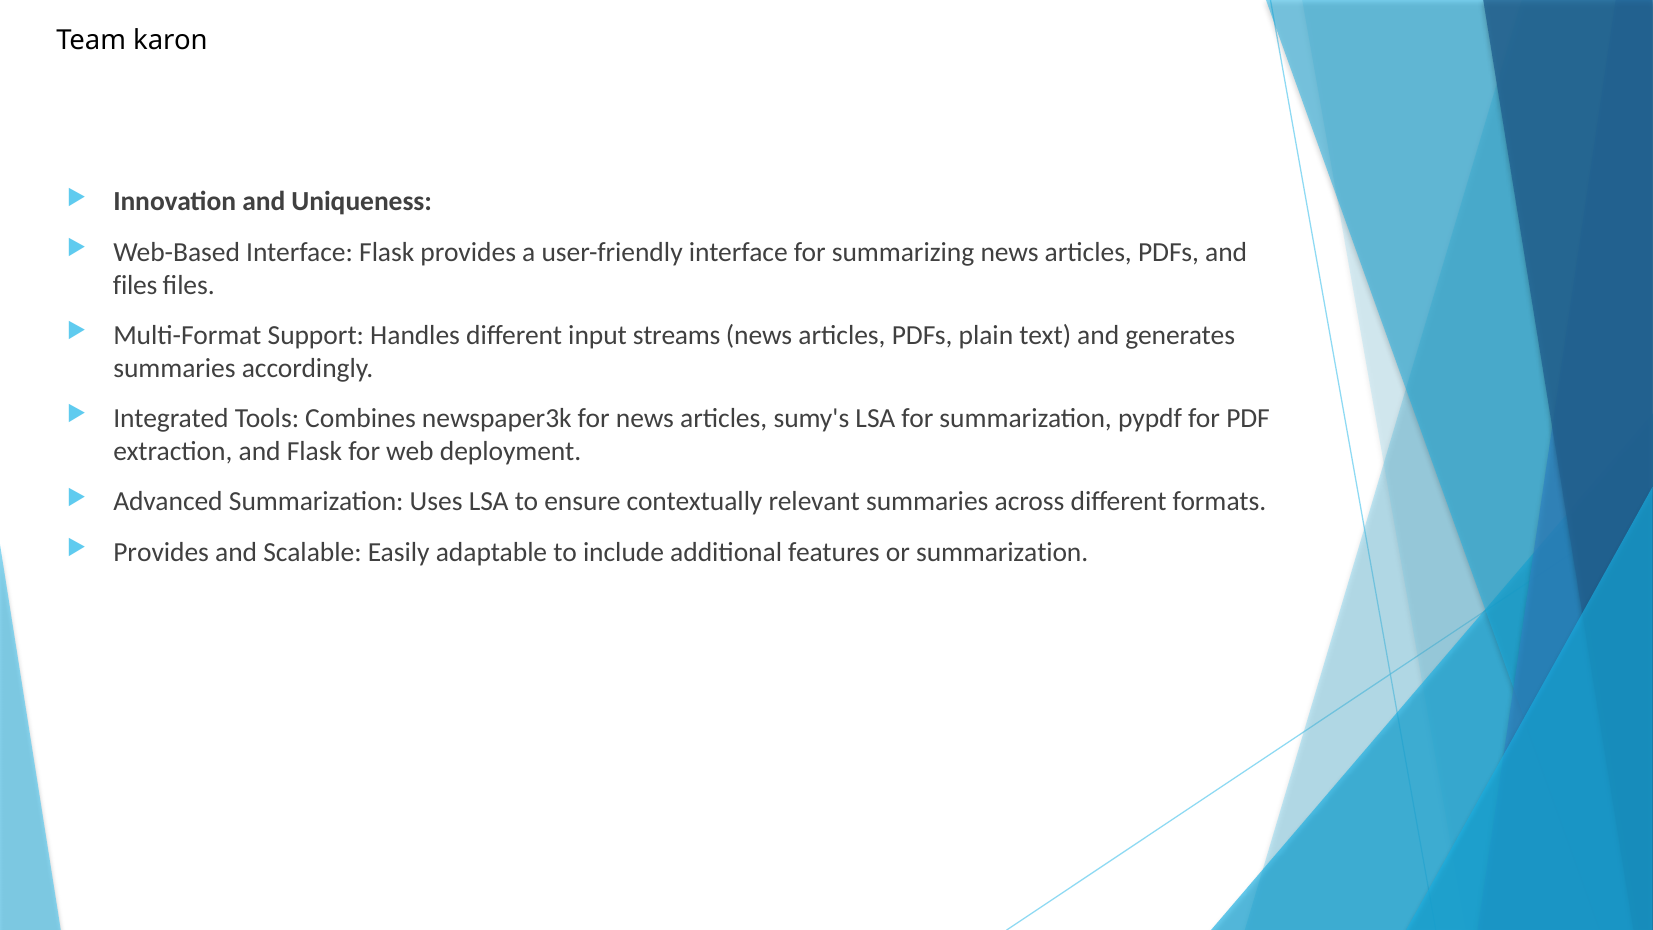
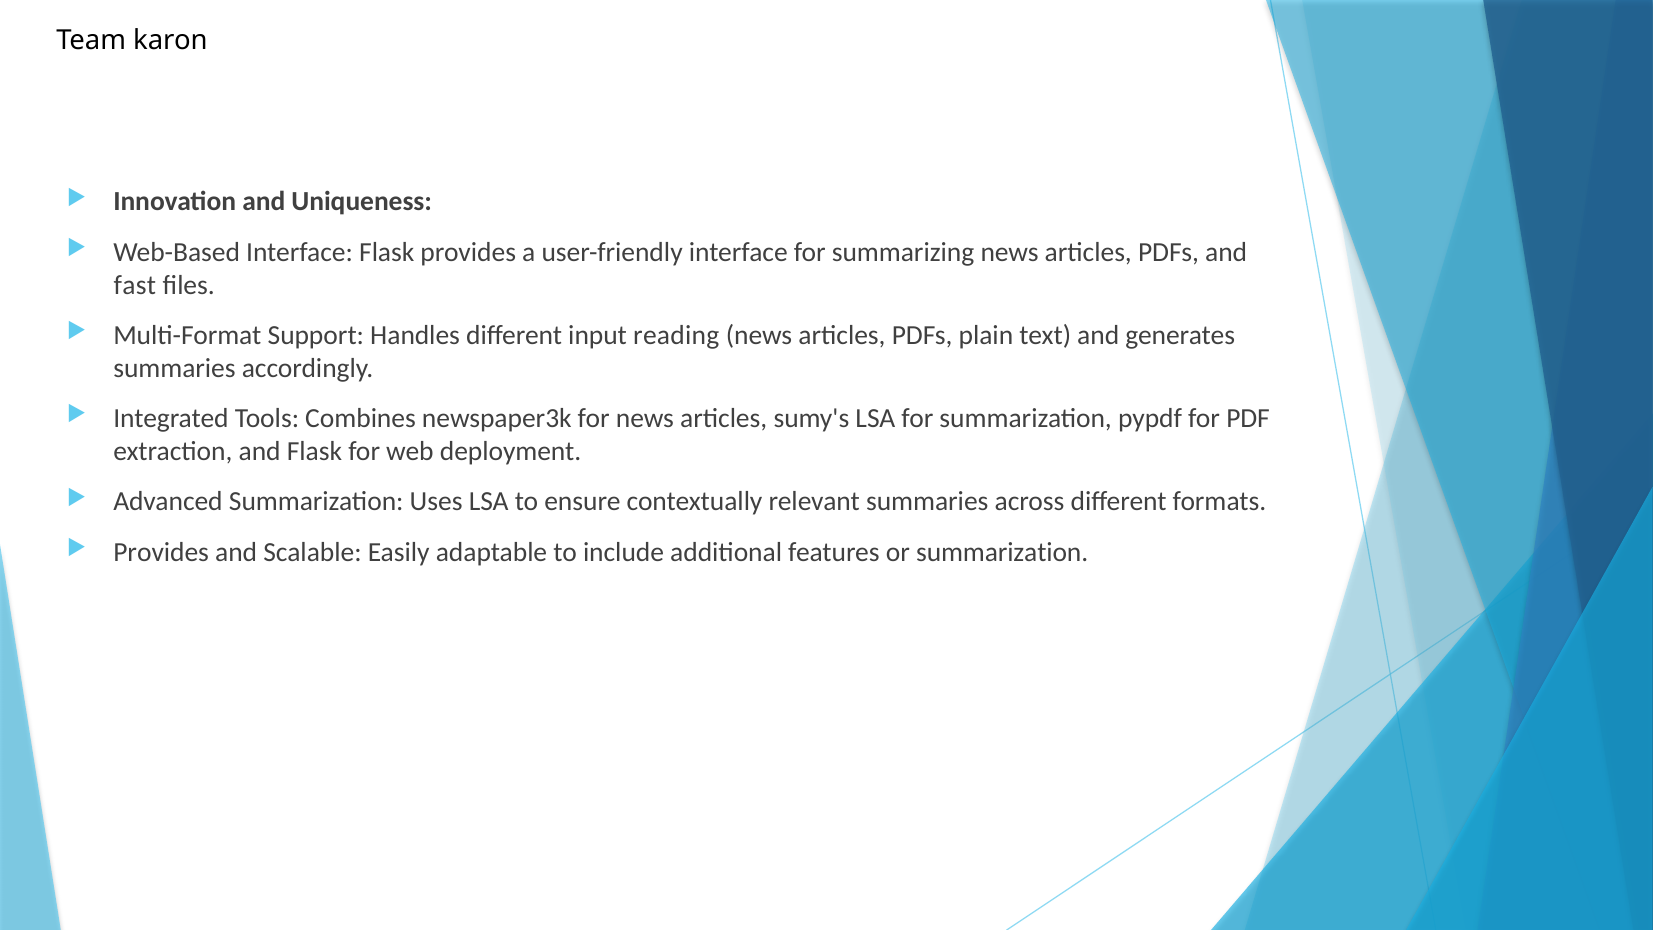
files at (135, 285): files -> fast
streams: streams -> reading
